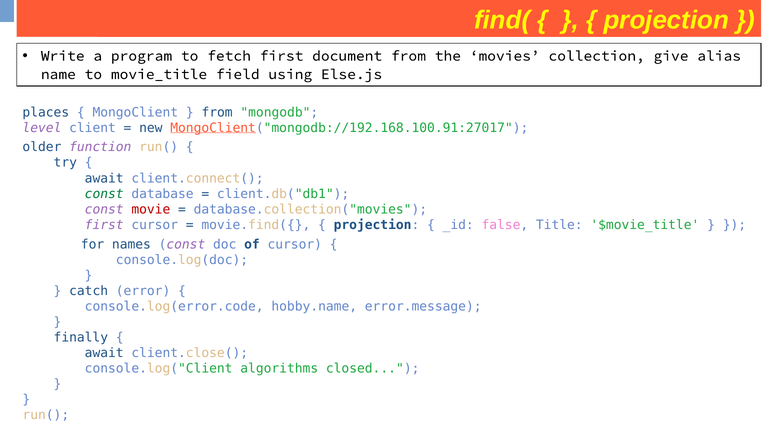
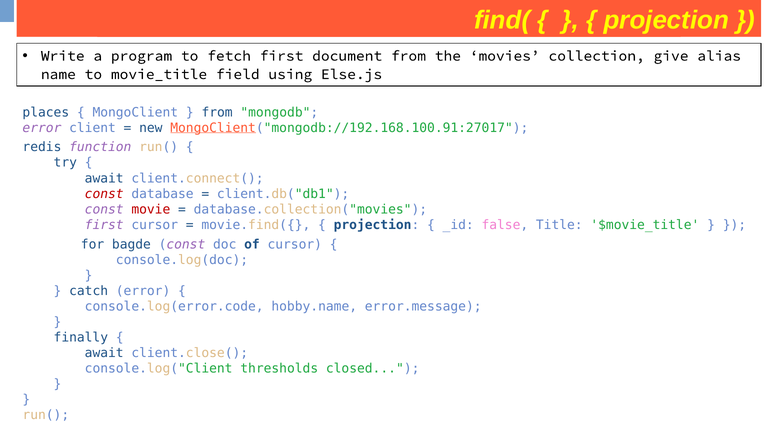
level at (42, 128): level -> error
older: older -> redis
const at (104, 194) colour: green -> red
names: names -> bagde
algorithms: algorithms -> thresholds
